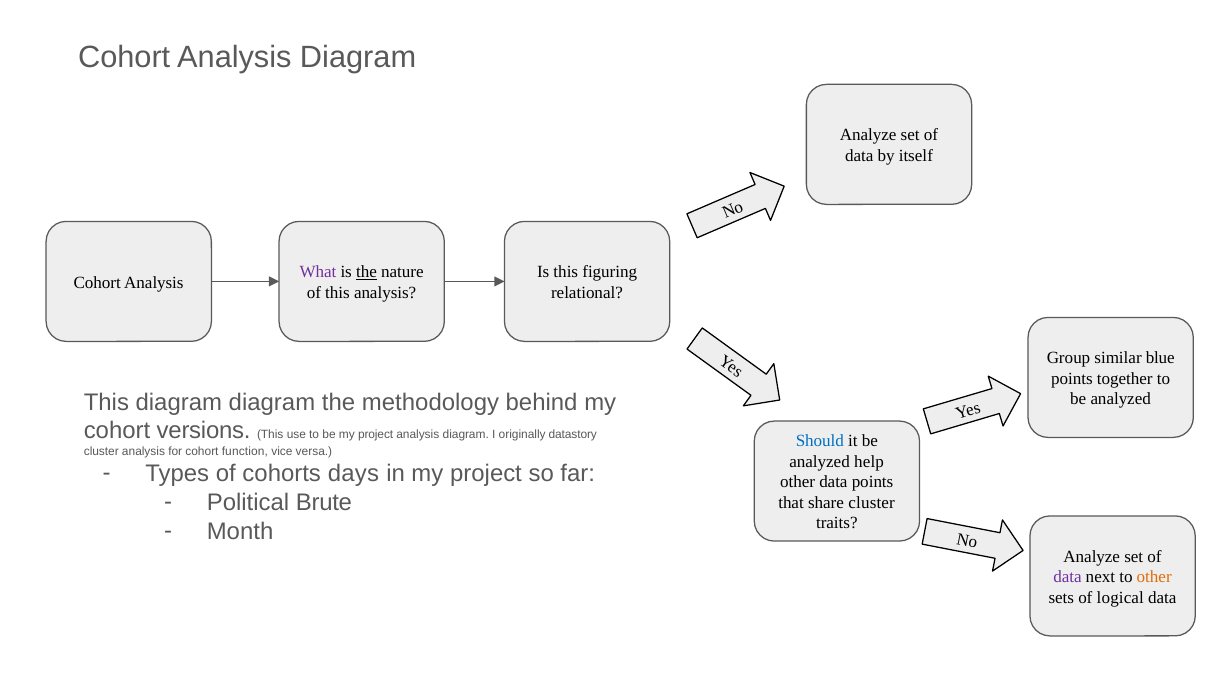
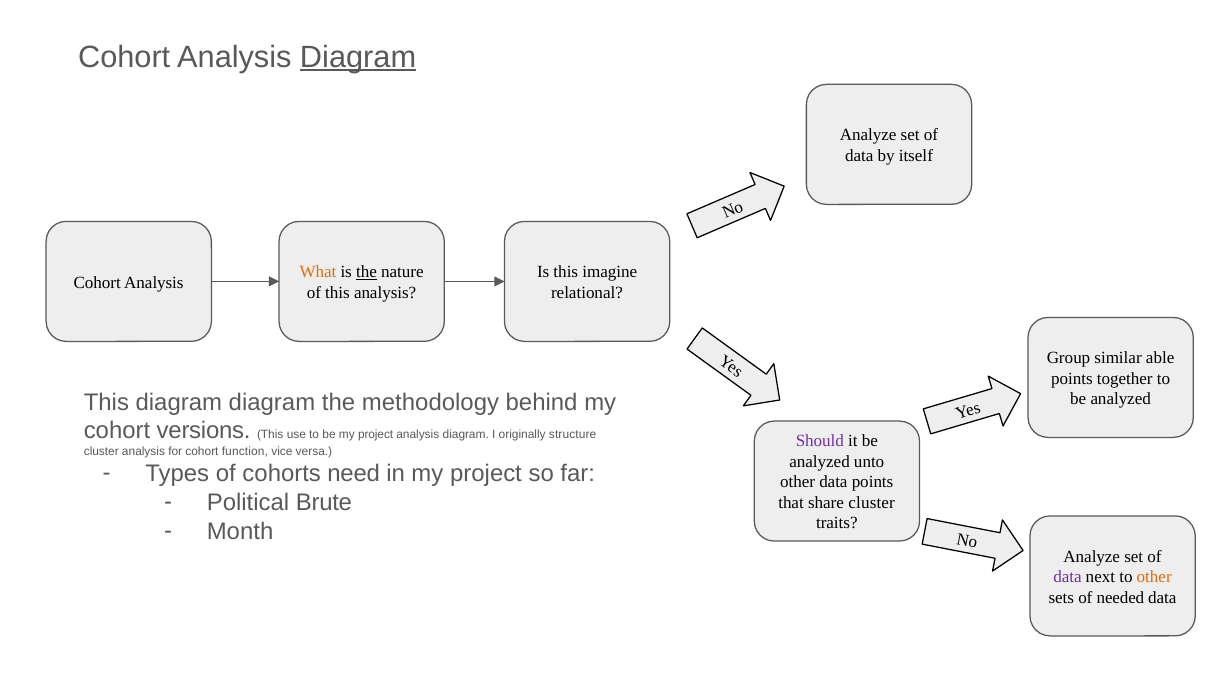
Diagram at (358, 57) underline: none -> present
What colour: purple -> orange
figuring: figuring -> imagine
blue: blue -> able
datastory: datastory -> structure
Should colour: blue -> purple
help: help -> unto
days: days -> need
logical: logical -> needed
